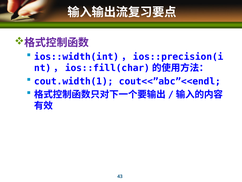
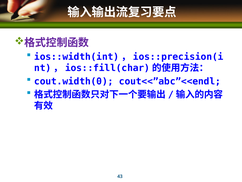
cout.width(1: cout.width(1 -> cout.width(0
